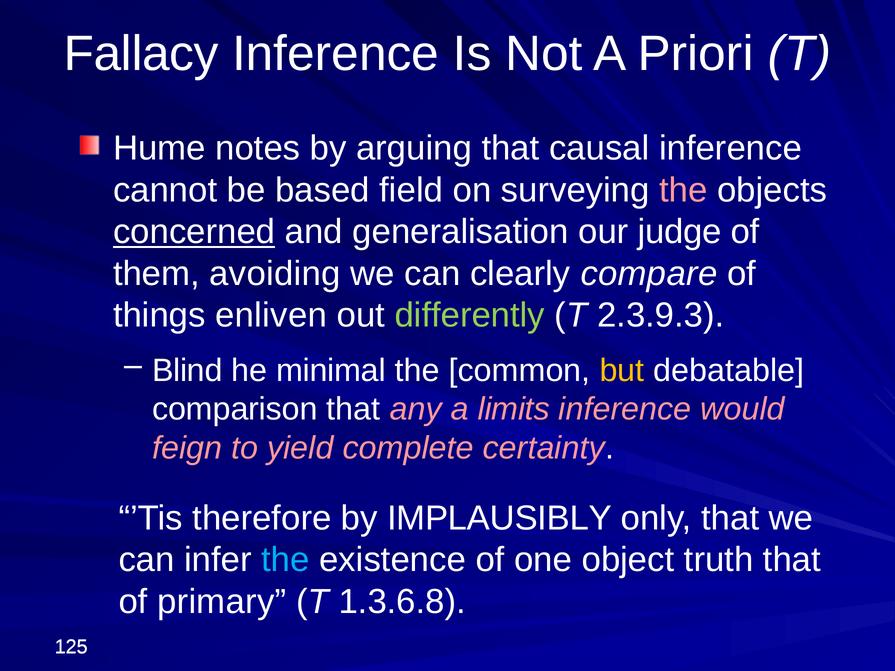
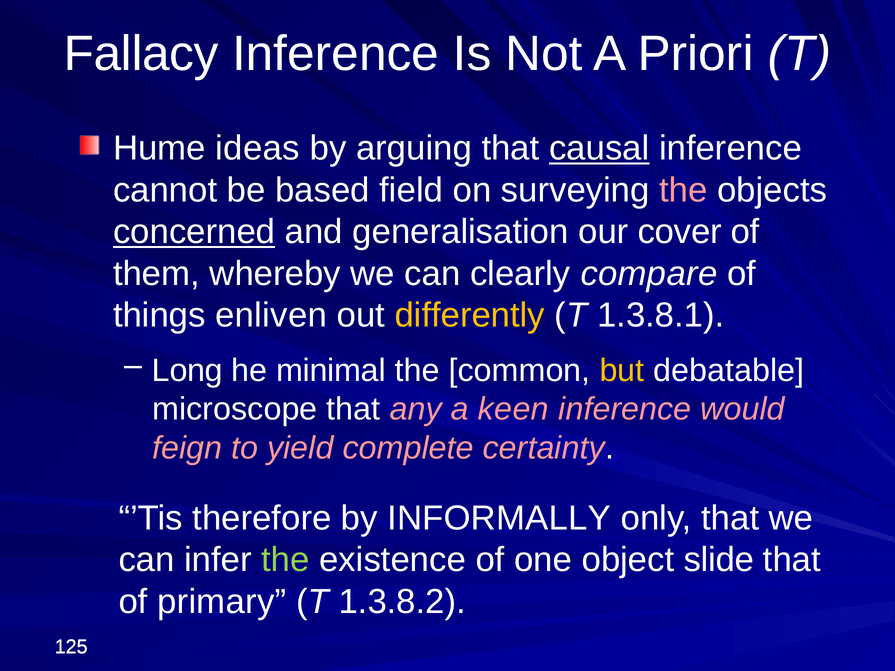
notes: notes -> ideas
causal underline: none -> present
judge: judge -> cover
avoiding: avoiding -> whereby
differently colour: light green -> yellow
2.3.9.3: 2.3.9.3 -> 1.3.8.1
Blind: Blind -> Long
comparison: comparison -> microscope
limits: limits -> keen
IMPLAUSIBLY: IMPLAUSIBLY -> INFORMALLY
the at (285, 560) colour: light blue -> light green
truth: truth -> slide
1.3.6.8: 1.3.6.8 -> 1.3.8.2
